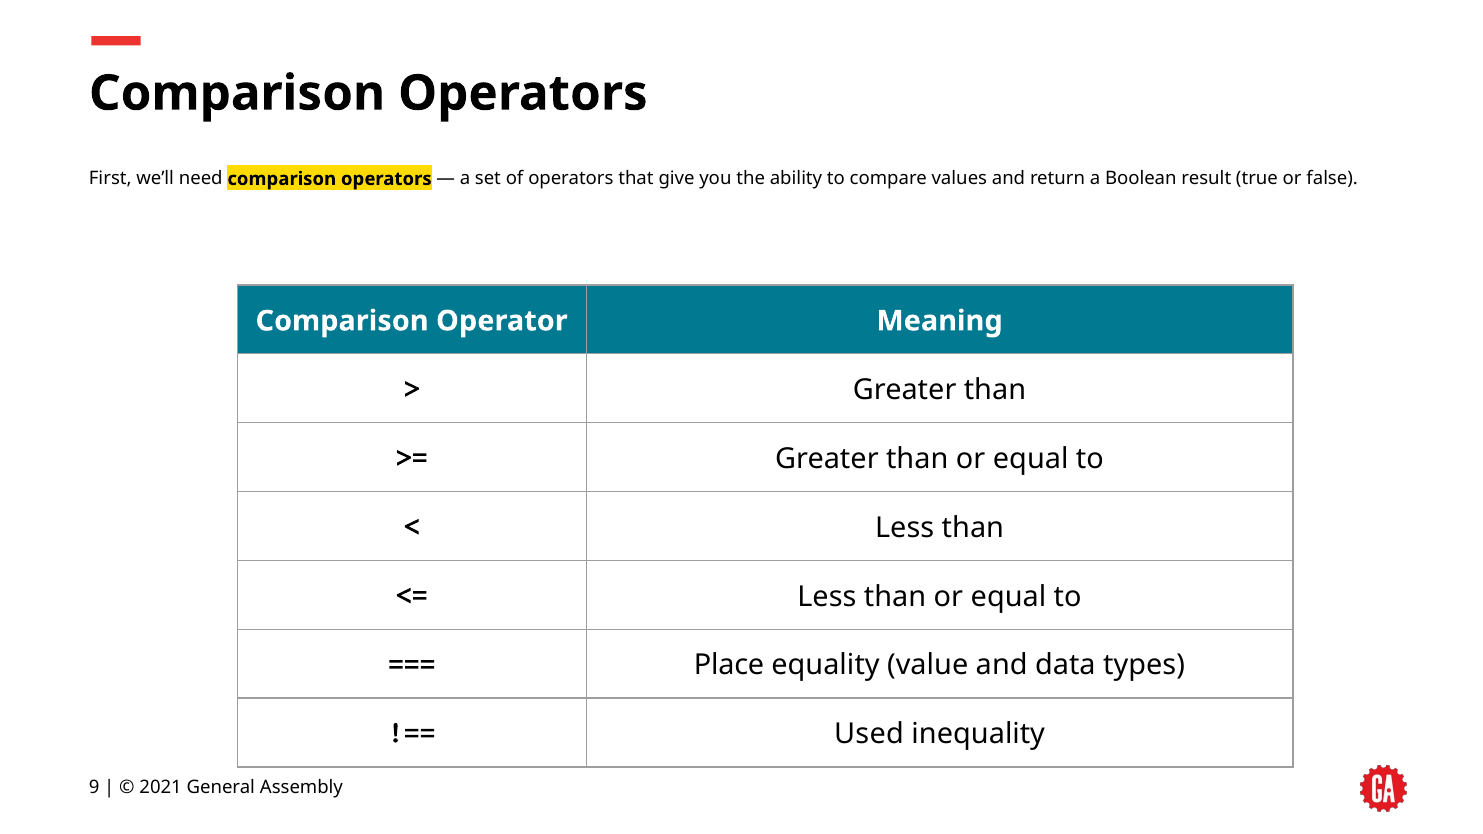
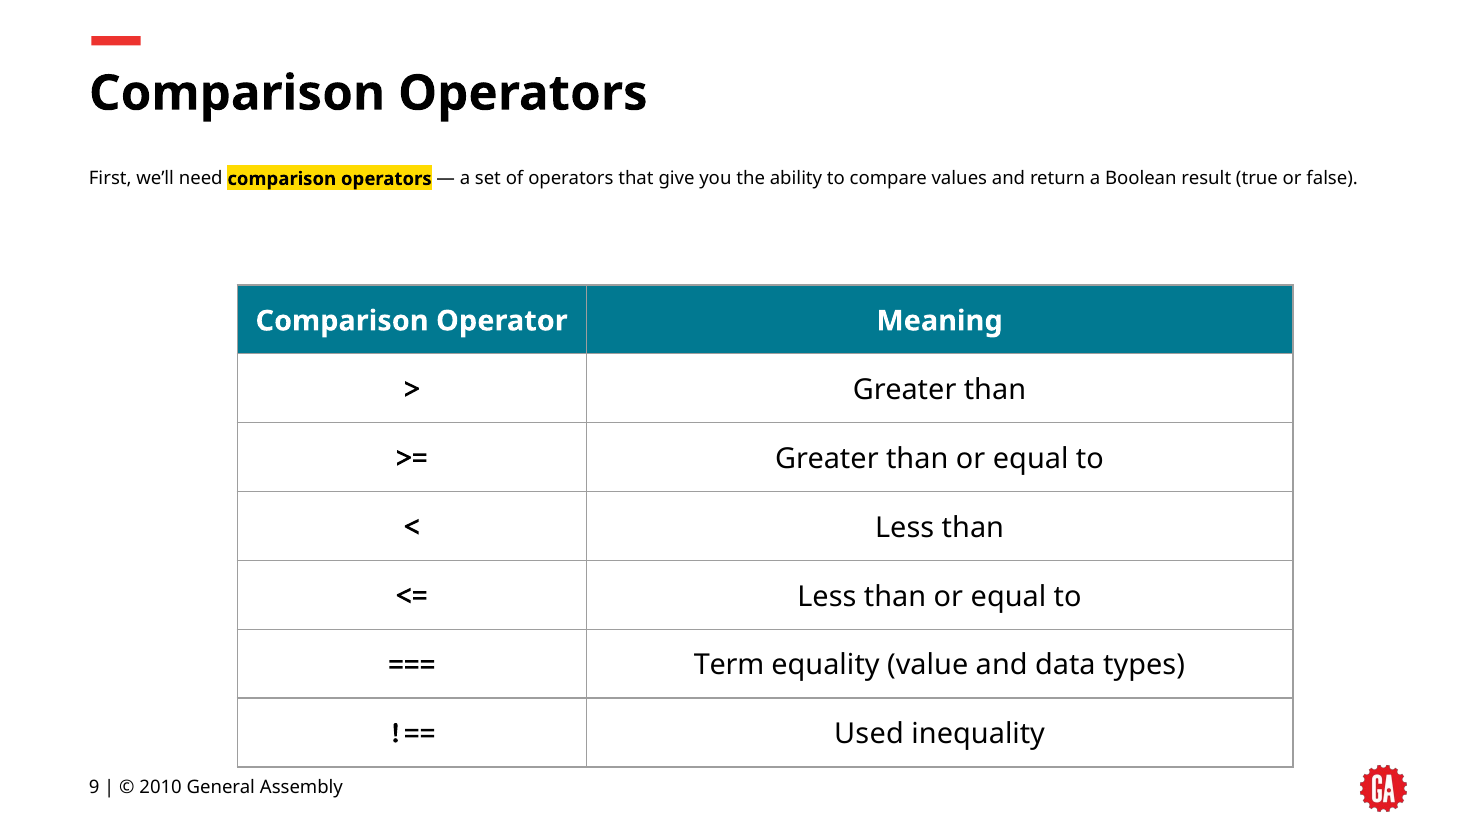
Place: Place -> Term
2021: 2021 -> 2010
